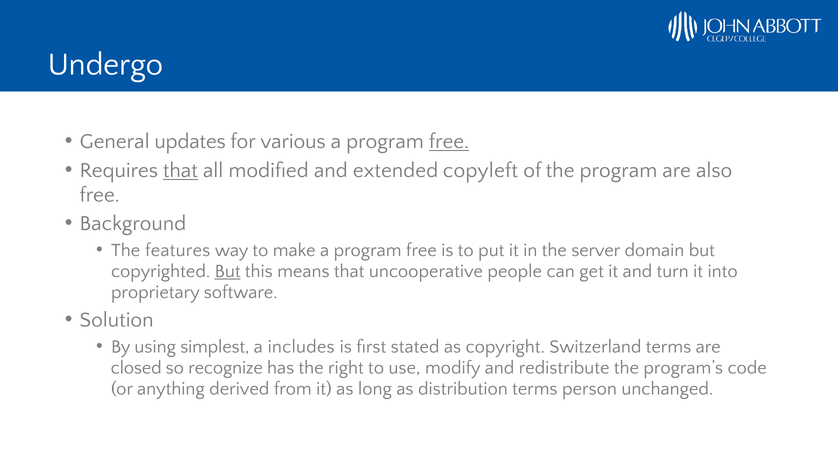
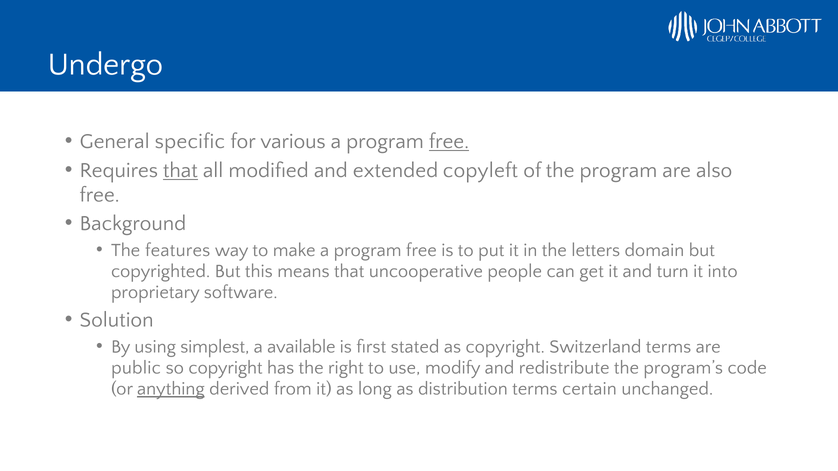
updates: updates -> specific
server: server -> letters
But at (228, 272) underline: present -> none
includes: includes -> available
closed: closed -> public
so recognize: recognize -> copyright
anything underline: none -> present
person: person -> certain
